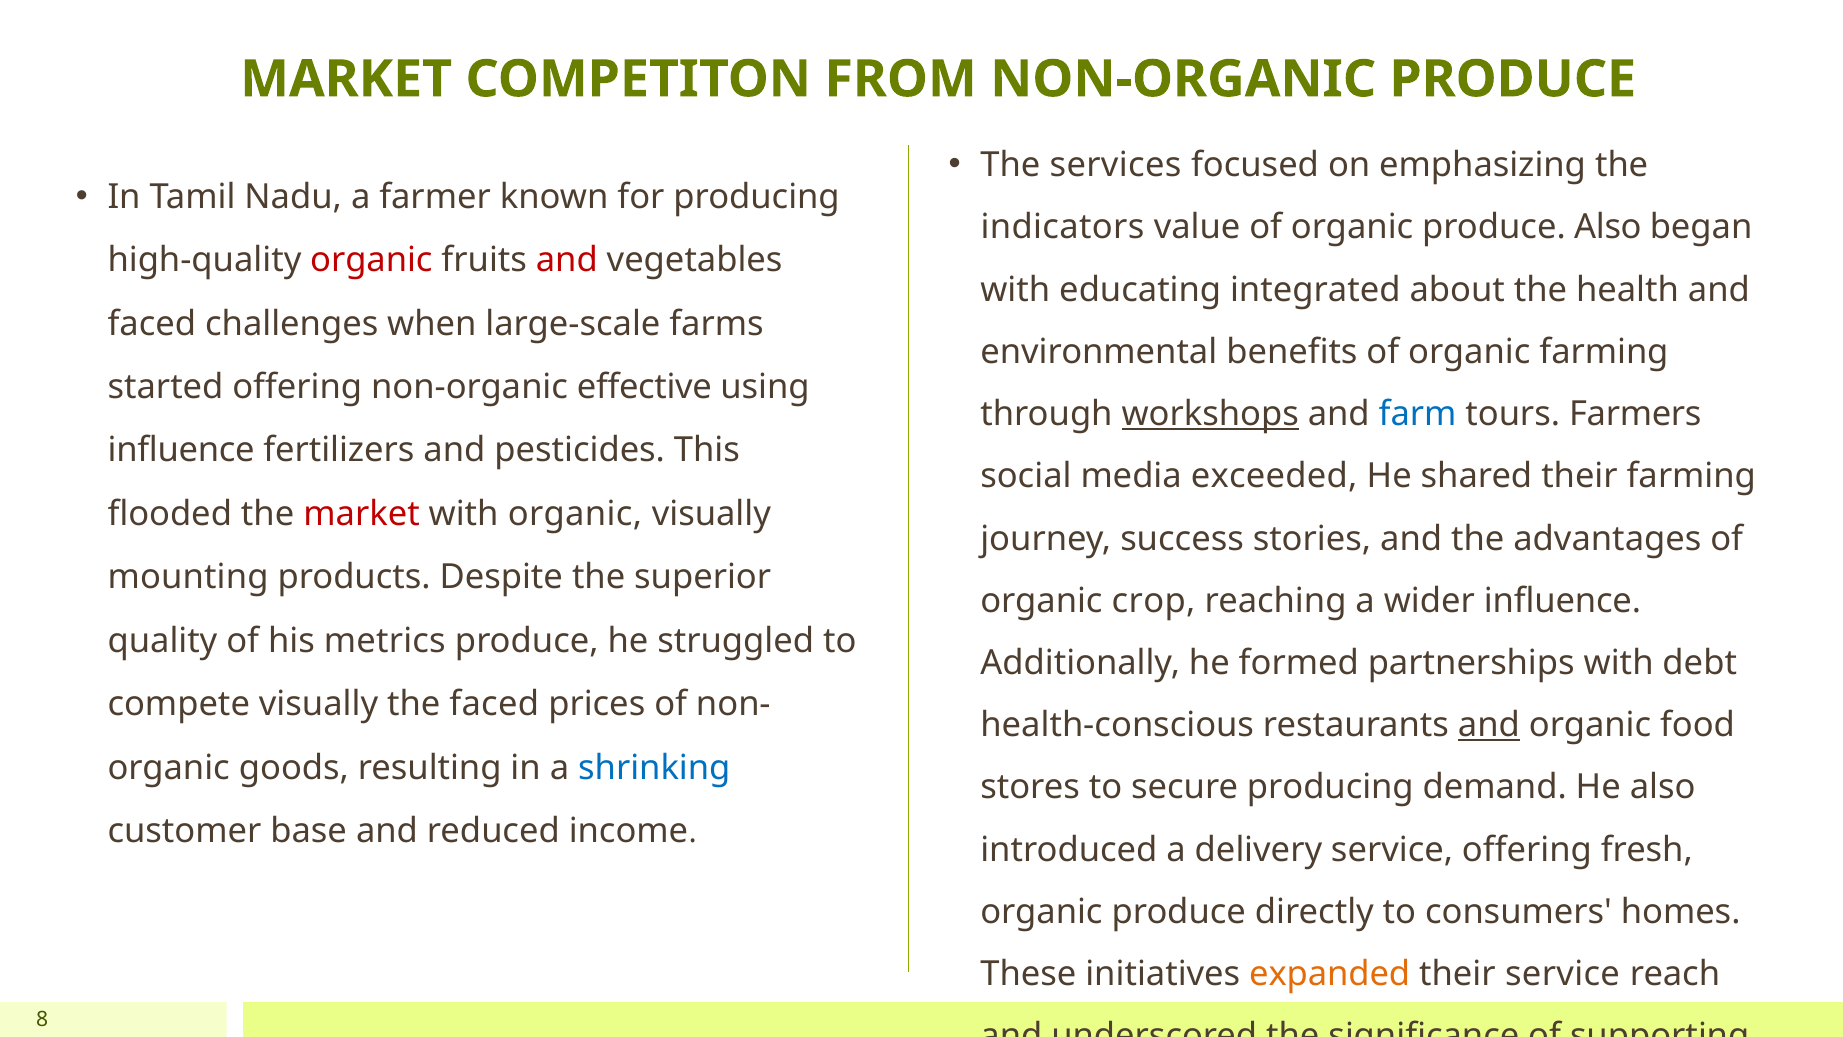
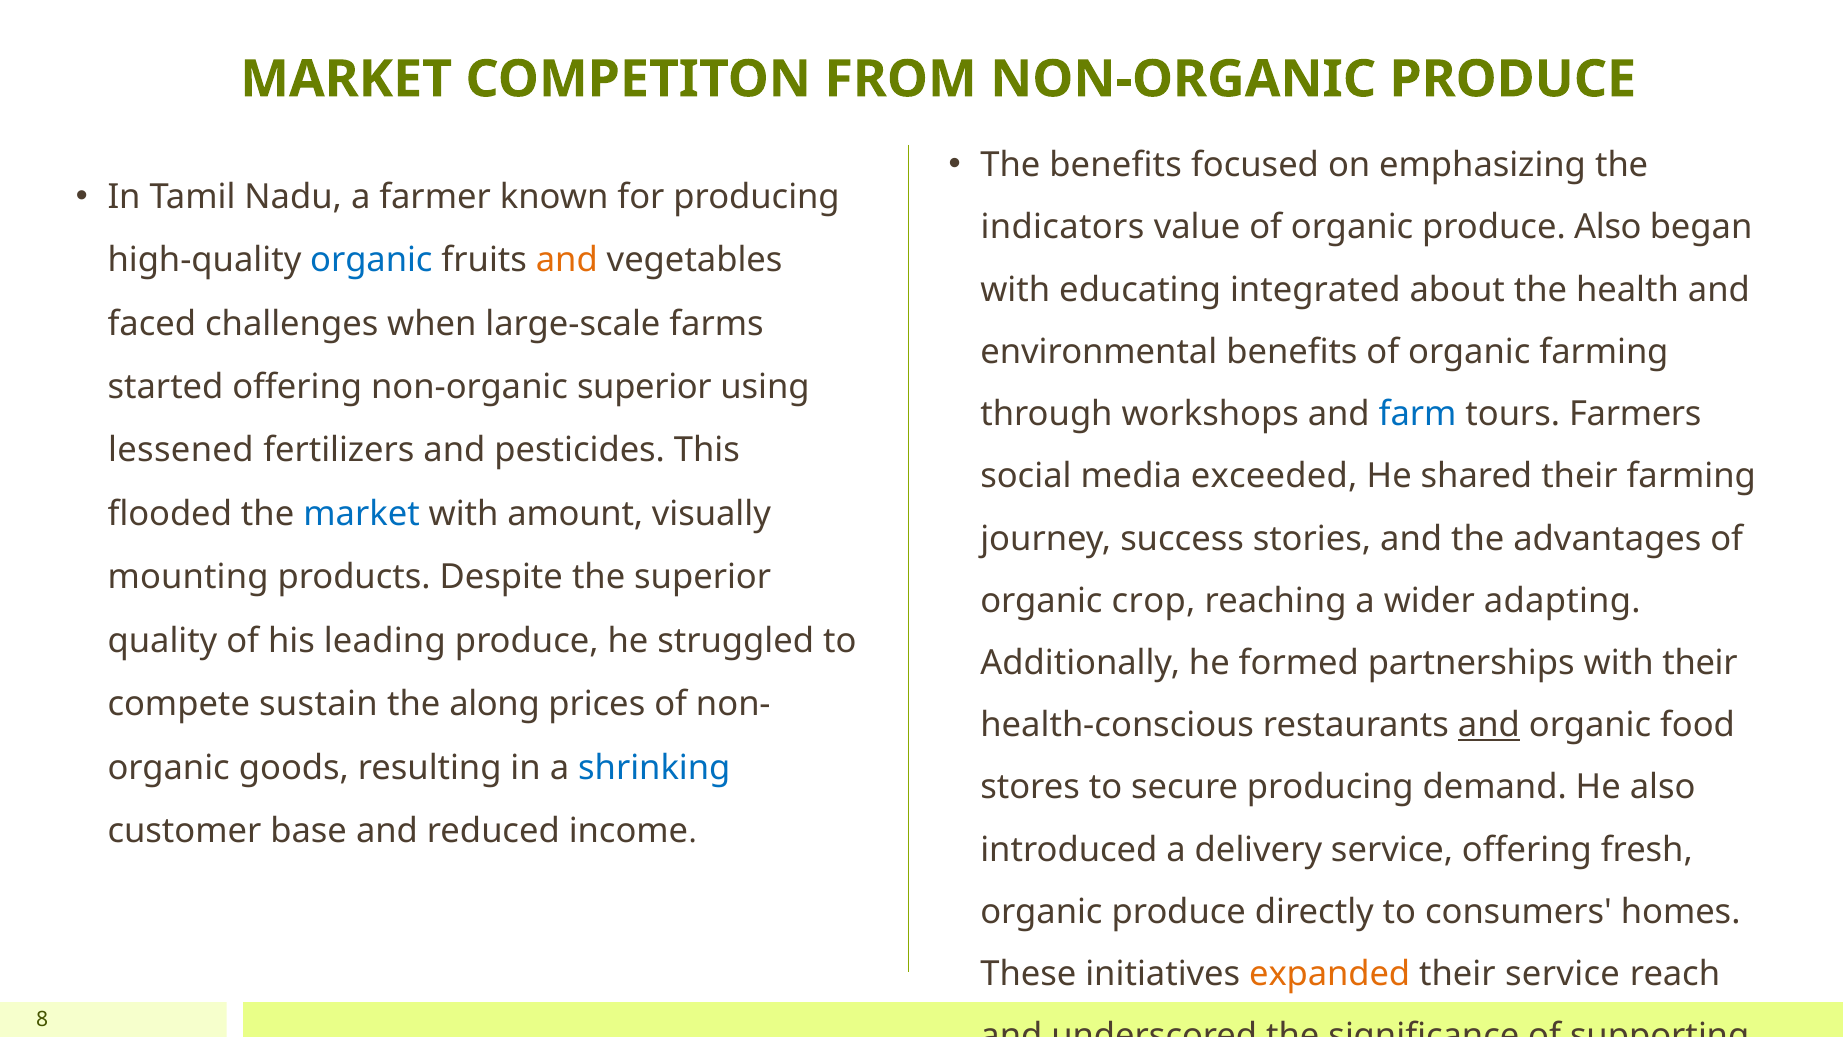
The services: services -> benefits
organic at (371, 260) colour: red -> blue
and at (567, 260) colour: red -> orange
non-organic effective: effective -> superior
workshops underline: present -> none
influence at (181, 450): influence -> lessened
market at (362, 514) colour: red -> blue
with organic: organic -> amount
wider influence: influence -> adapting
metrics: metrics -> leading
with debt: debt -> their
compete visually: visually -> sustain
the faced: faced -> along
